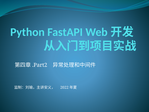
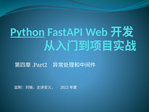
Python underline: none -> present
